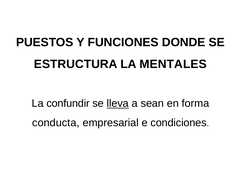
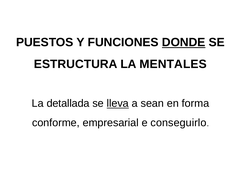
DONDE underline: none -> present
confundir: confundir -> detallada
conducta: conducta -> conforme
condiciones: condiciones -> conseguirlo
